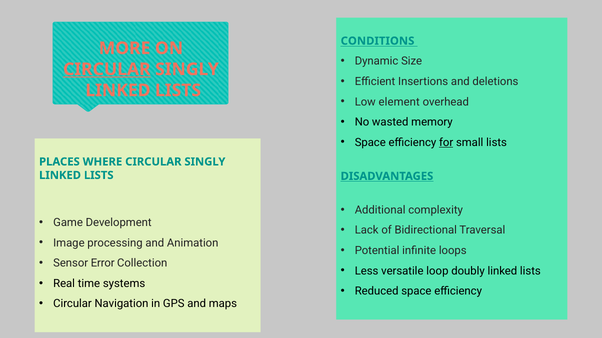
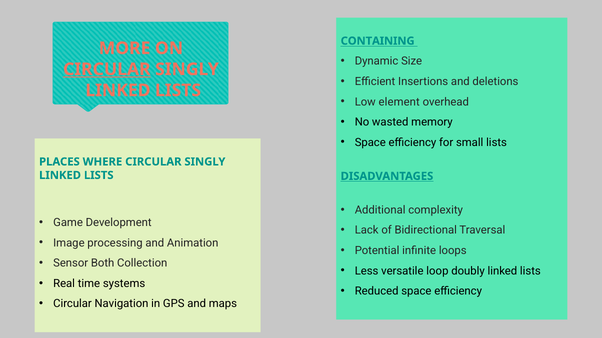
CONDITIONS: CONDITIONS -> CONTAINING
for underline: present -> none
Error: Error -> Both
